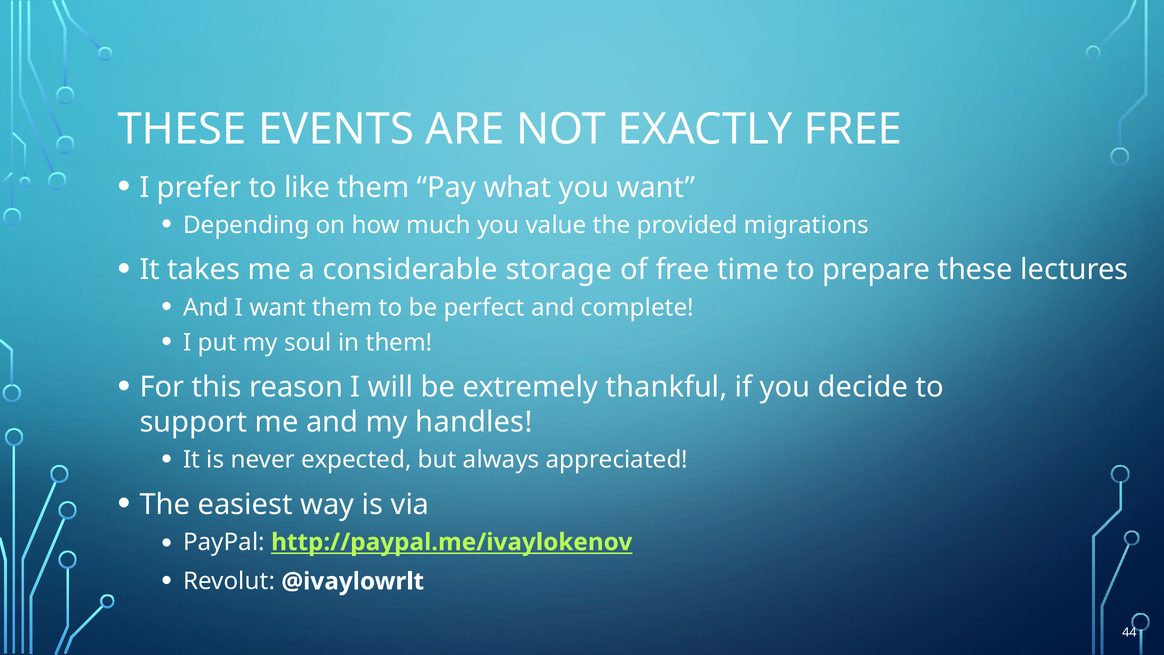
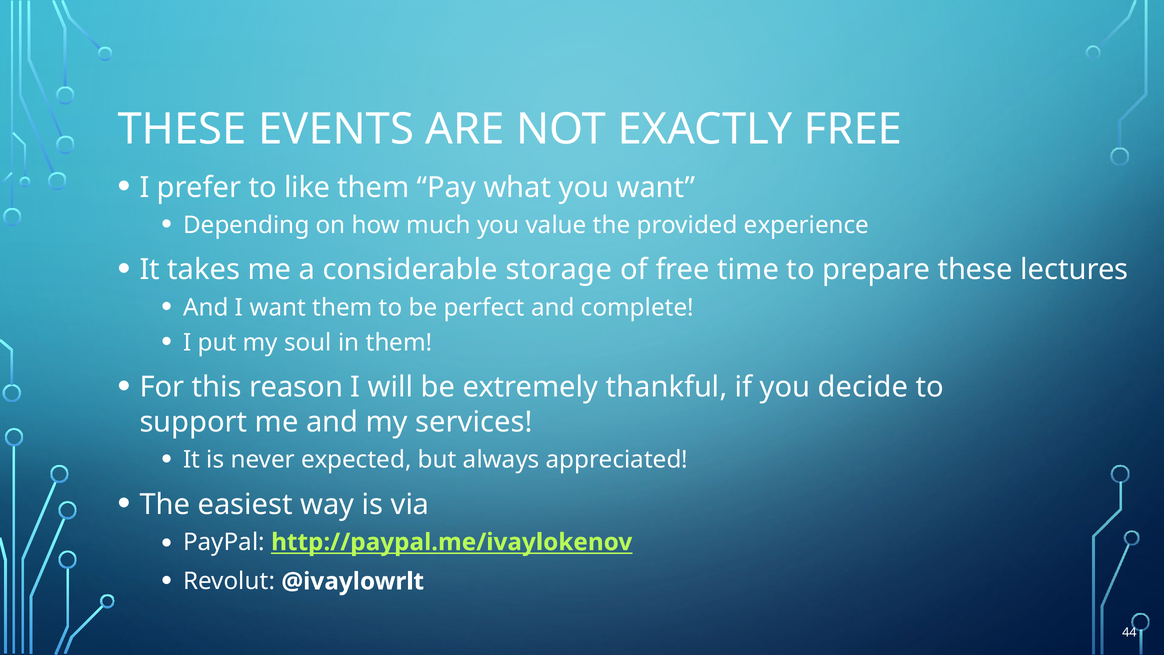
migrations: migrations -> experience
handles: handles -> services
